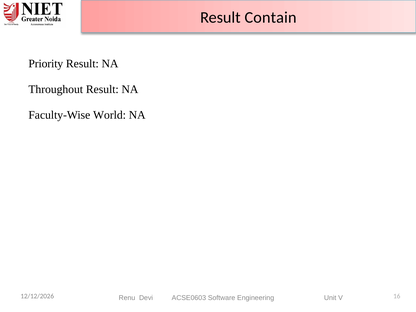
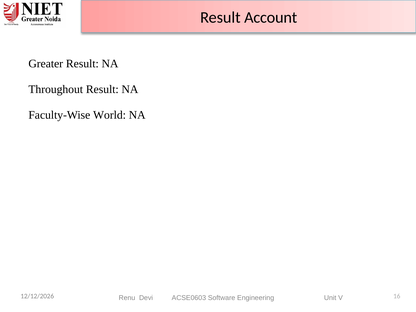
Contain: Contain -> Account
Priority: Priority -> Greater
